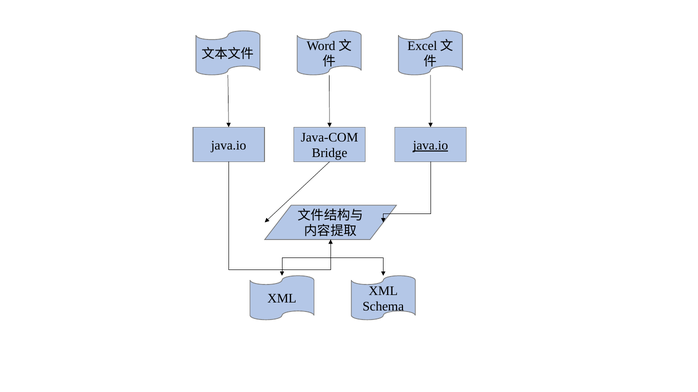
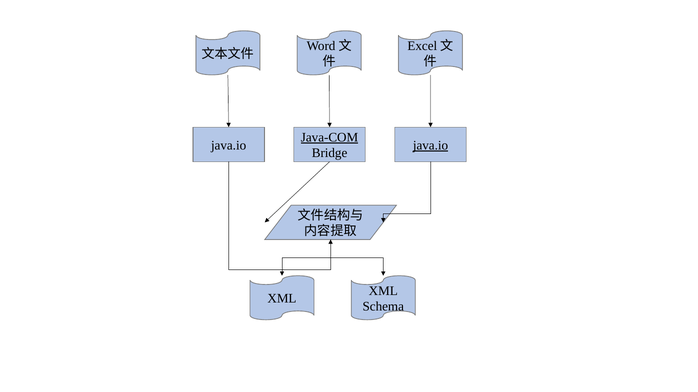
Java-COM underline: none -> present
